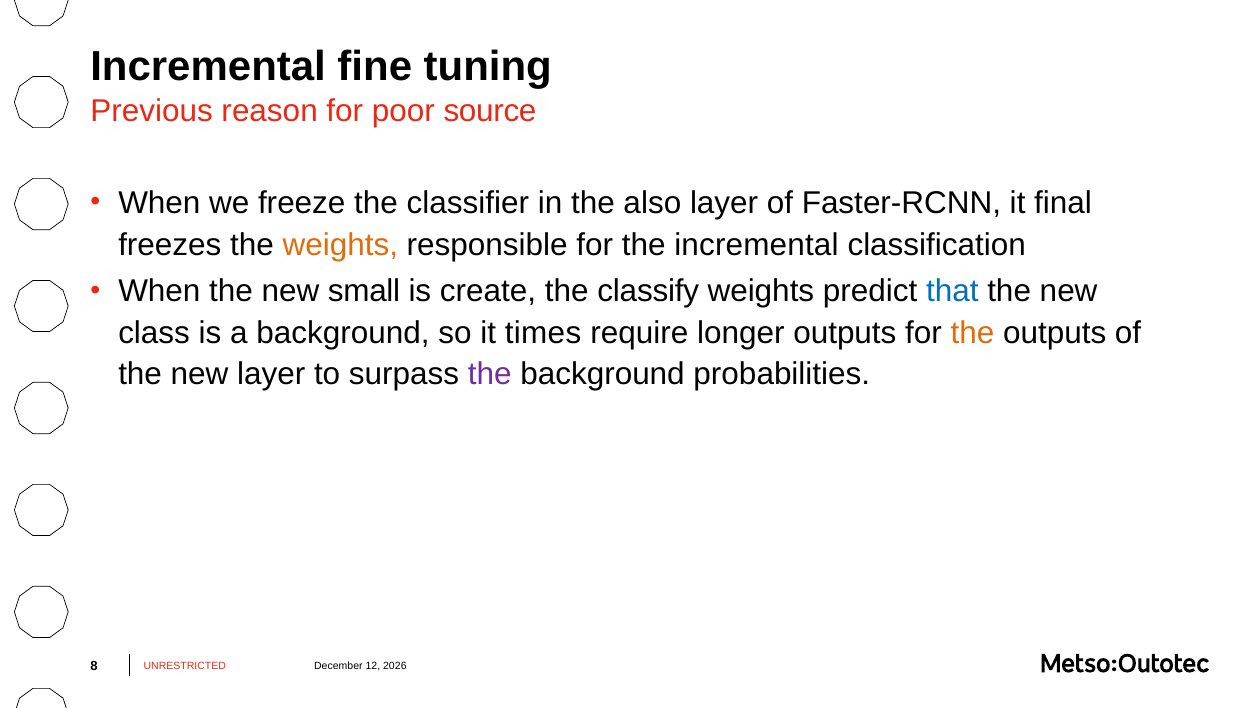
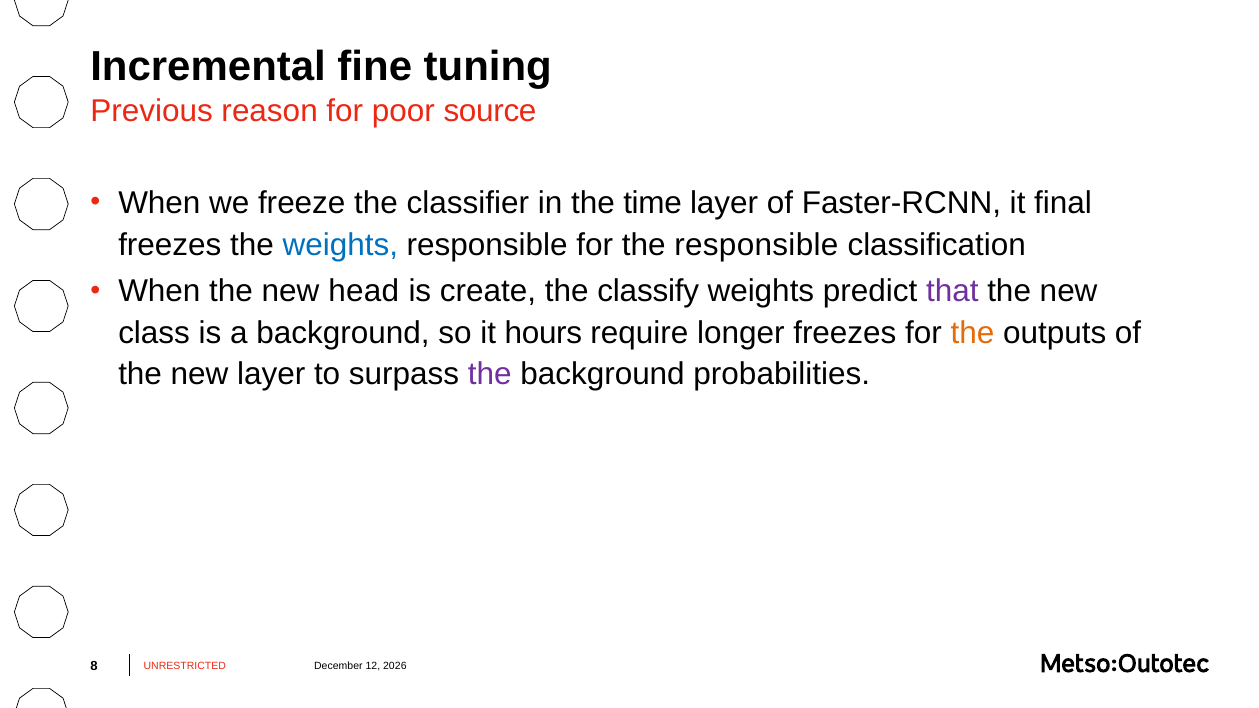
also: also -> time
weights at (340, 245) colour: orange -> blue
the incremental: incremental -> responsible
small: small -> head
that colour: blue -> purple
times: times -> hours
longer outputs: outputs -> freezes
